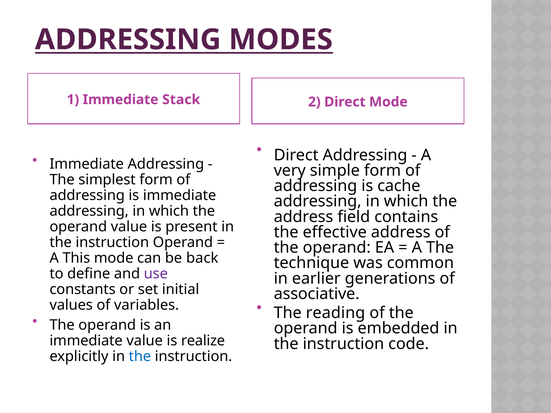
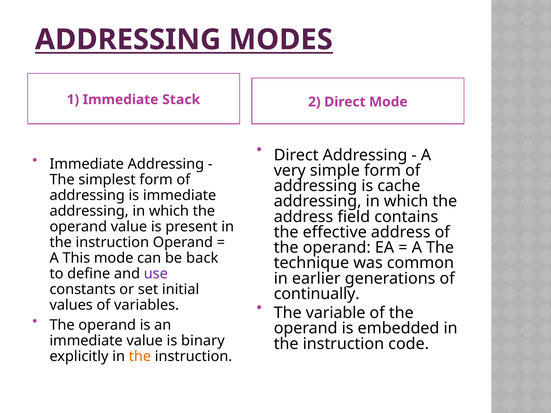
associative: associative -> continually
reading: reading -> variable
realize: realize -> binary
the at (140, 357) colour: blue -> orange
